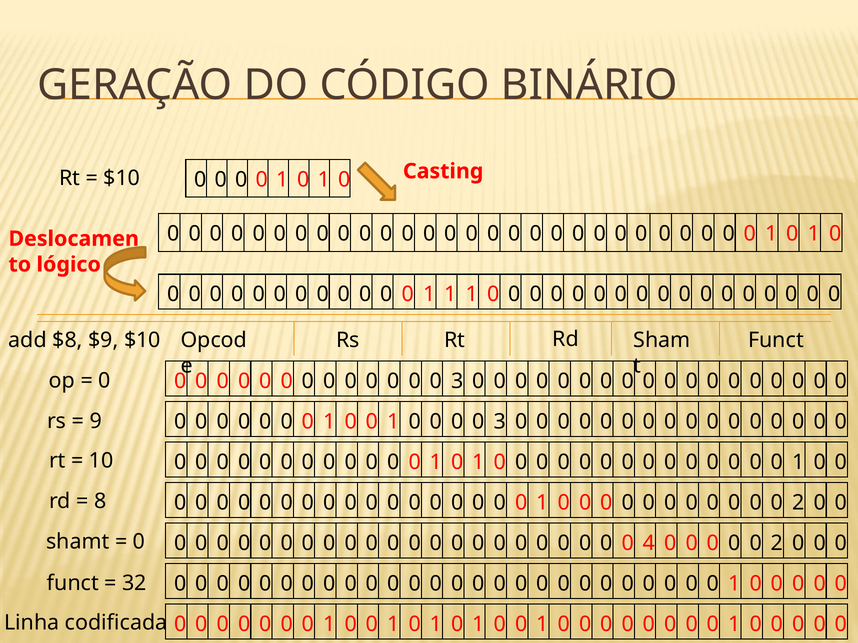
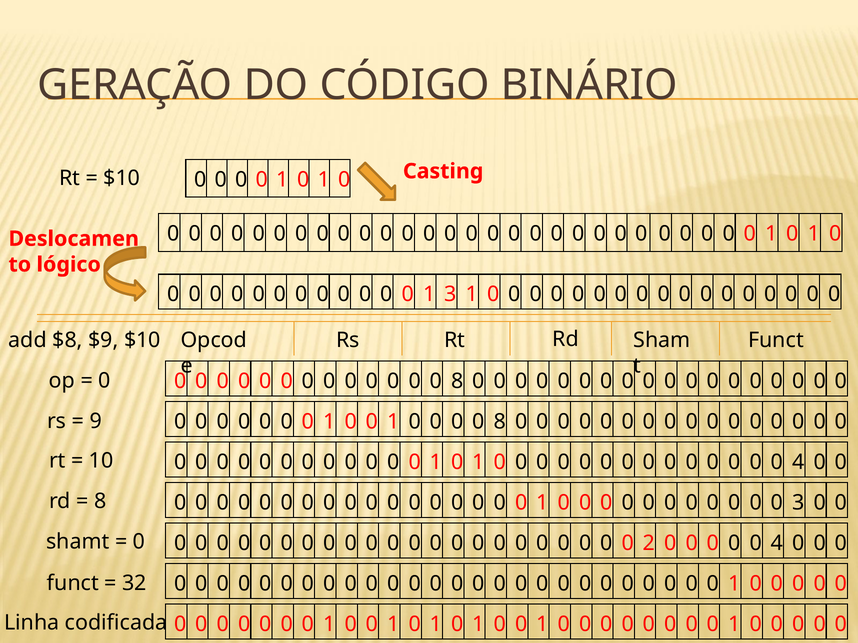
0 1 1: 1 -> 3
3 at (457, 381): 3 -> 8
3 at (500, 422): 3 -> 8
1 at (798, 462): 1 -> 4
2 at (798, 503): 2 -> 3
4: 4 -> 2
2 at (777, 544): 2 -> 4
